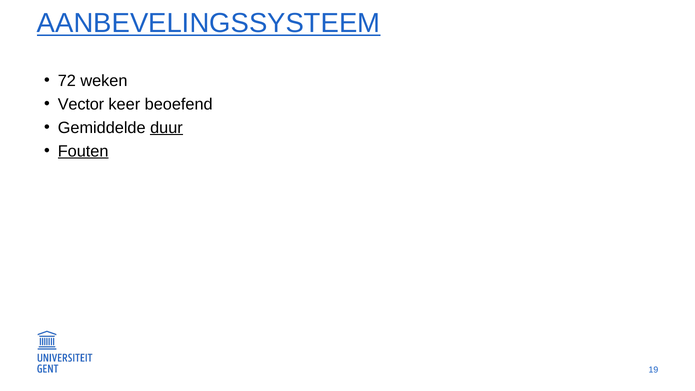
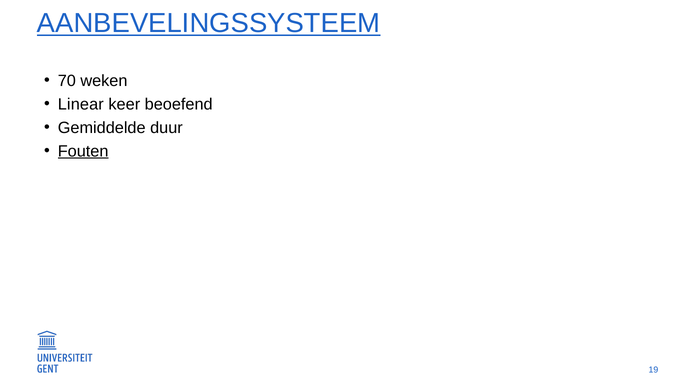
72: 72 -> 70
Vector: Vector -> Linear
duur underline: present -> none
